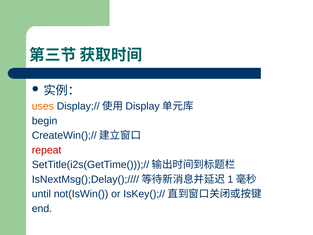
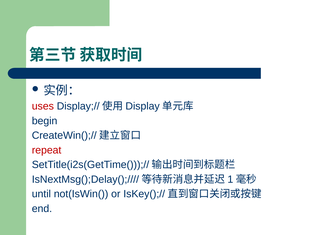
uses colour: orange -> red
